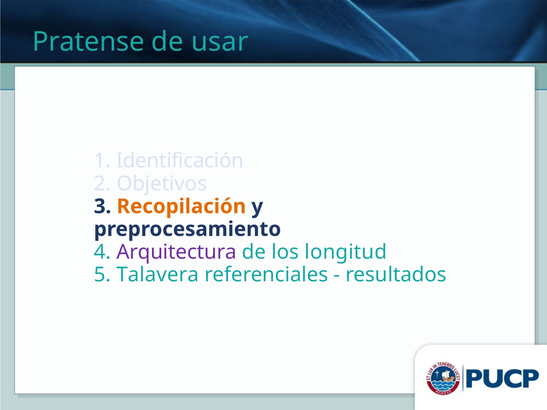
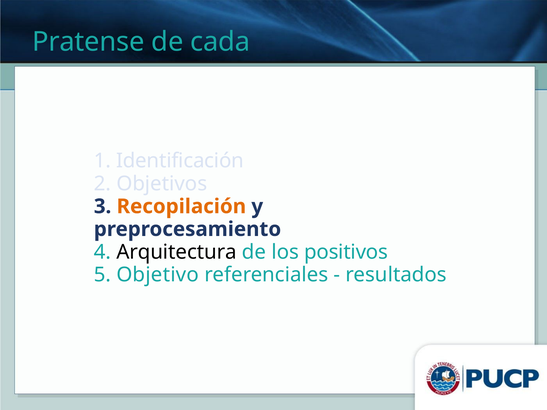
usar: usar -> cada
Arquitectura colour: purple -> black
longitud: longitud -> positivos
Talavera: Talavera -> Objetivo
